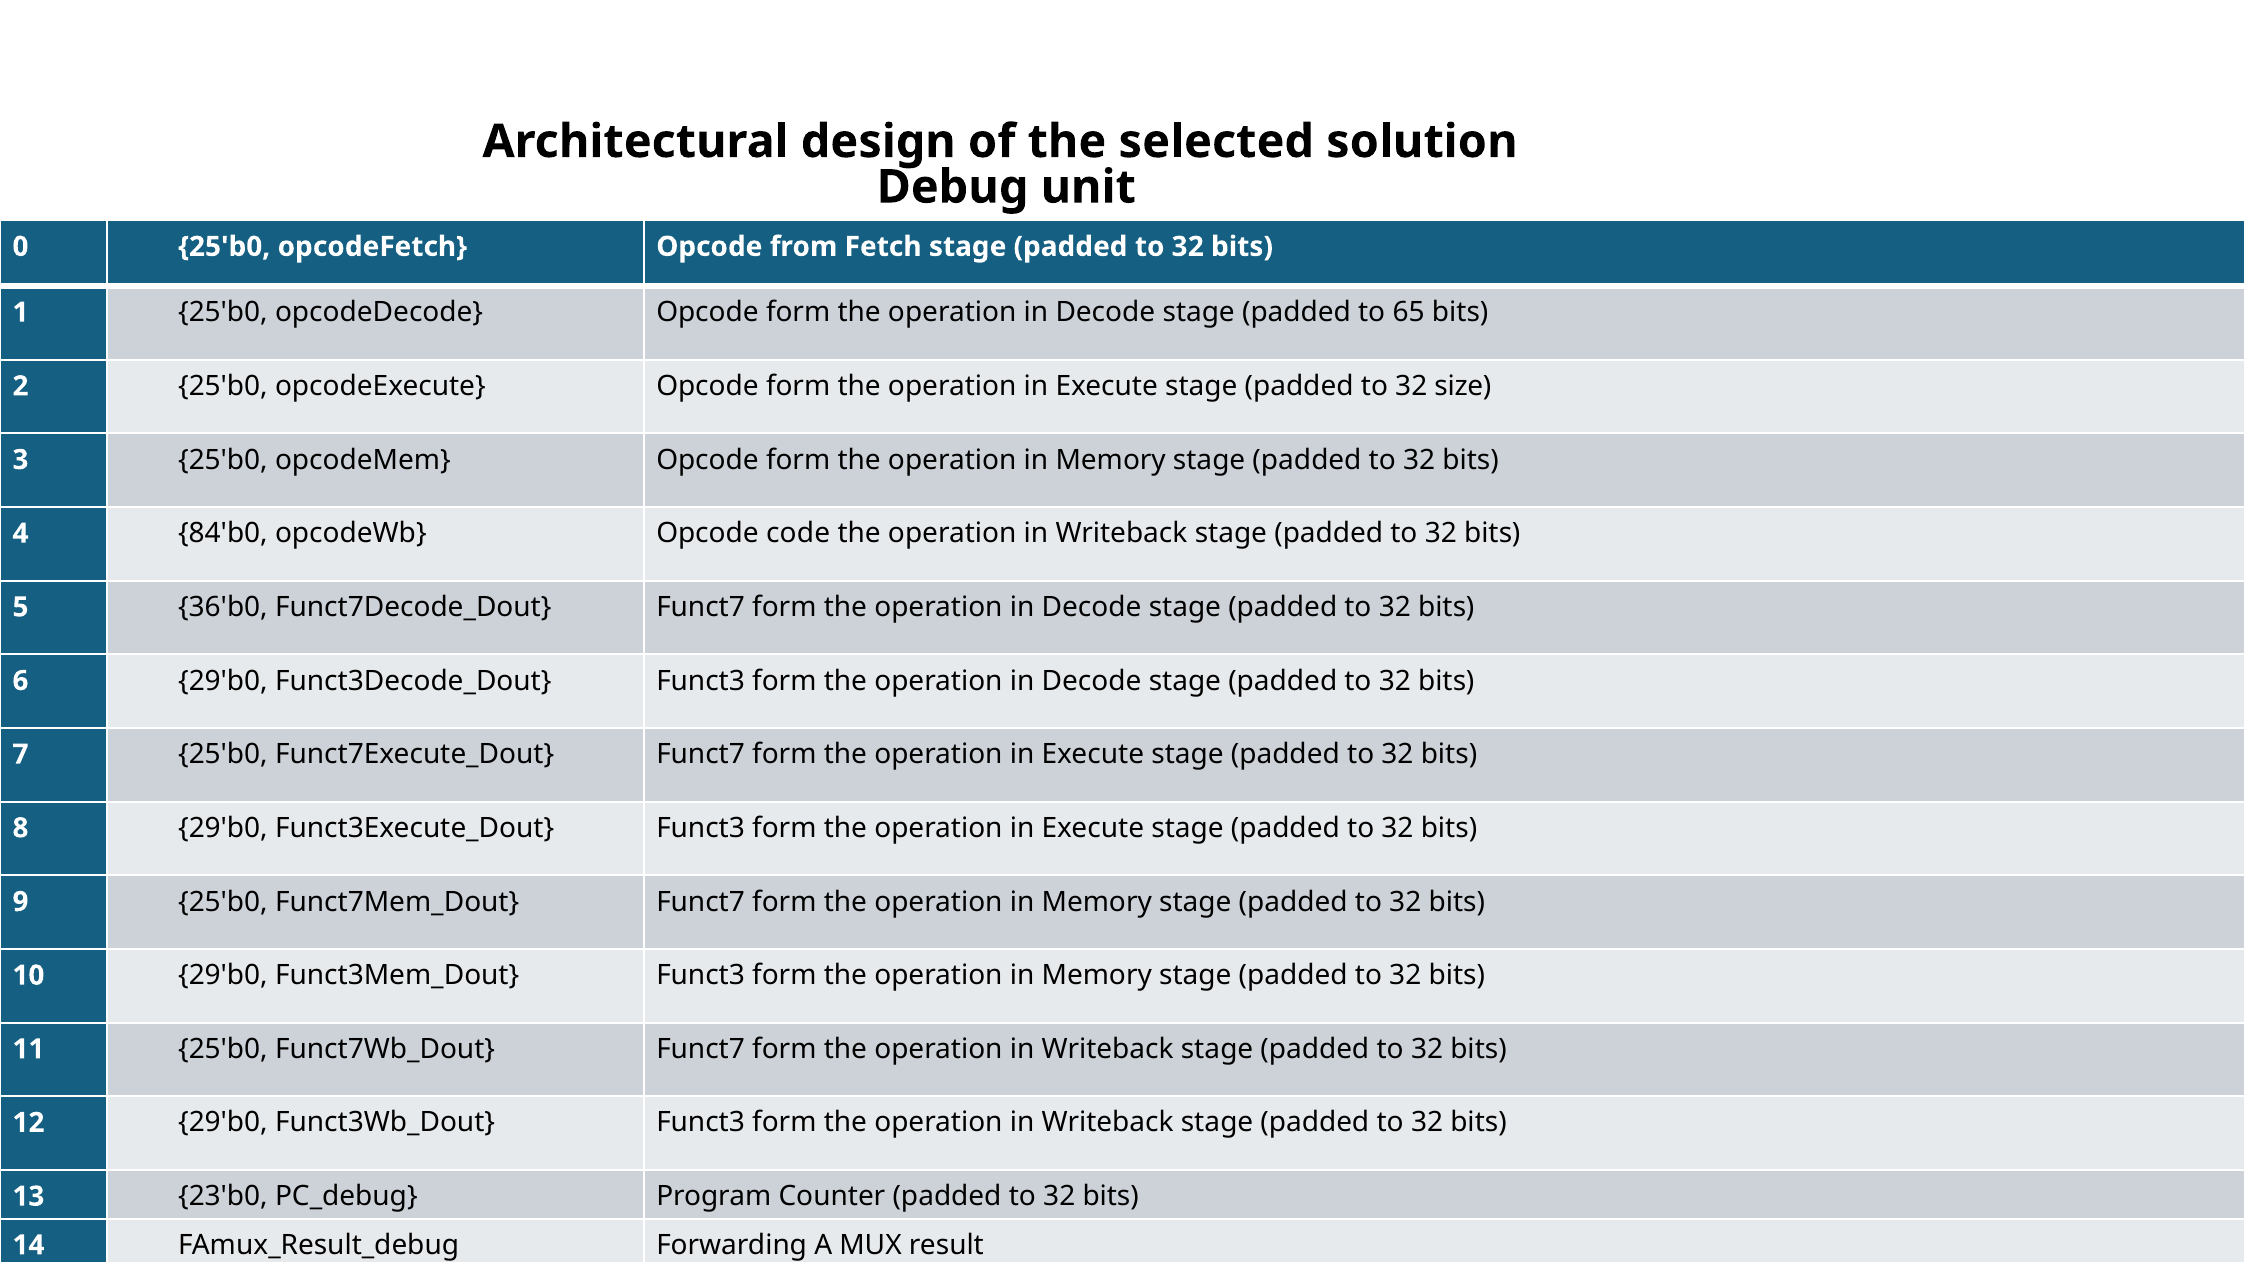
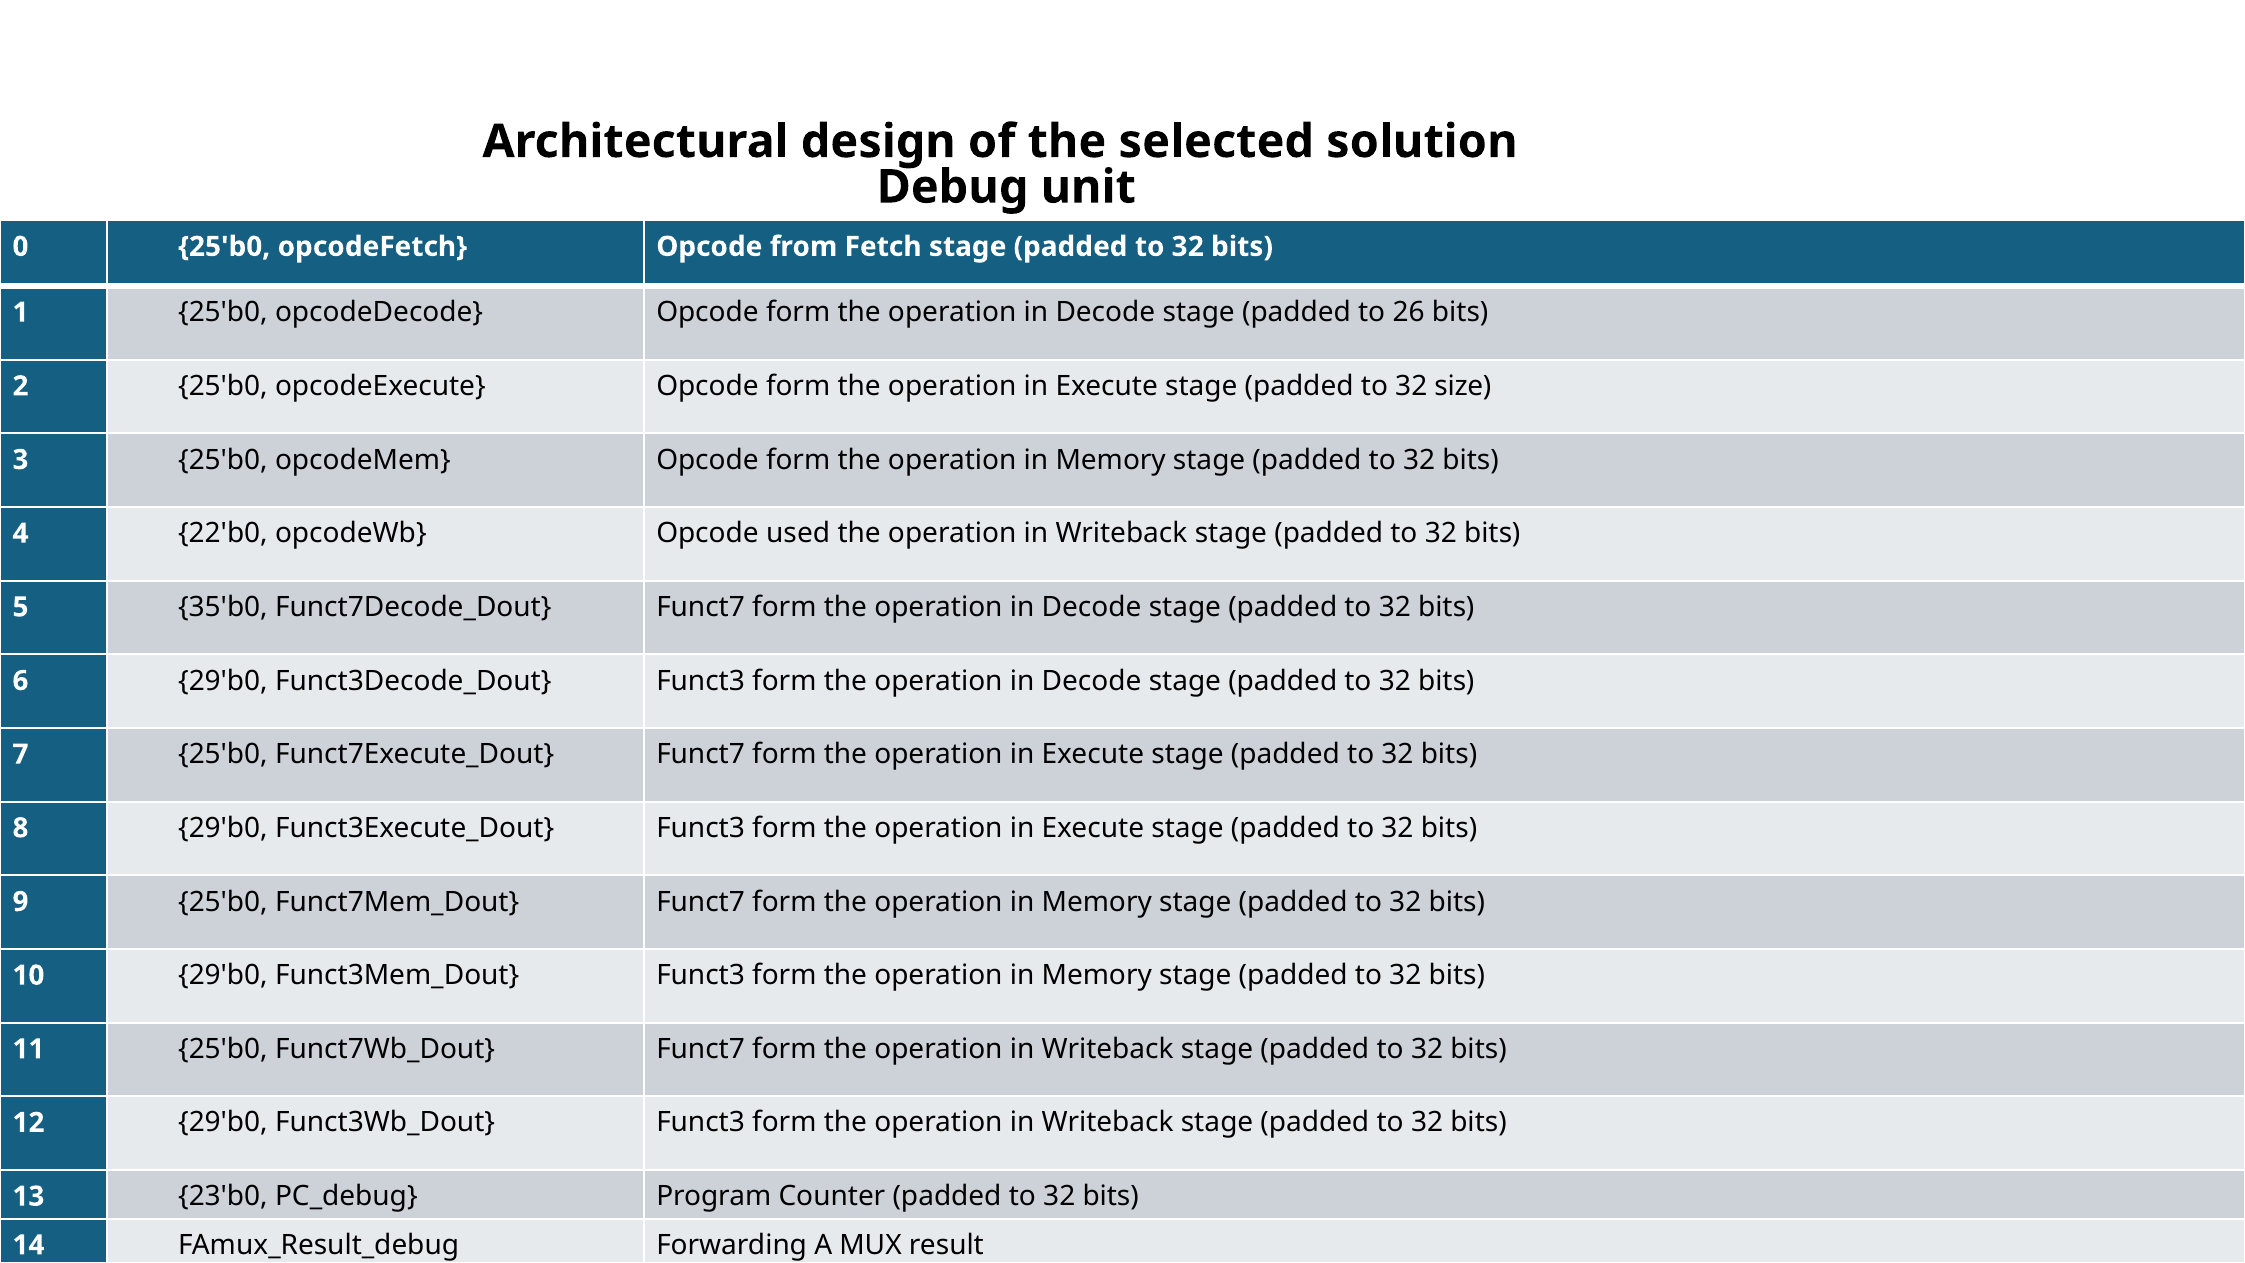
65: 65 -> 26
84'b0: 84'b0 -> 22'b0
code: code -> used
36'b0: 36'b0 -> 35'b0
